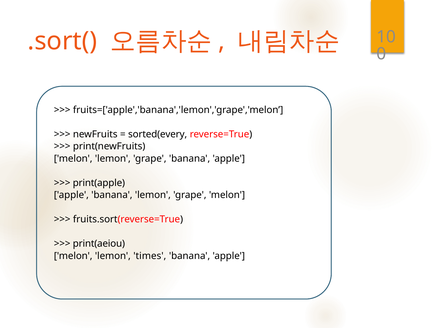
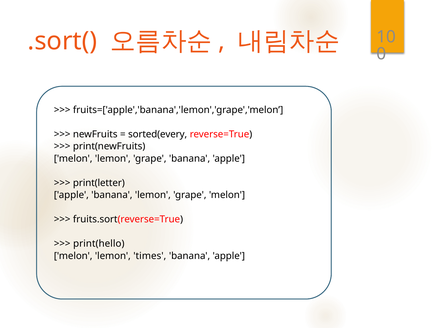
print(apple: print(apple -> print(letter
print(aeiou: print(aeiou -> print(hello
